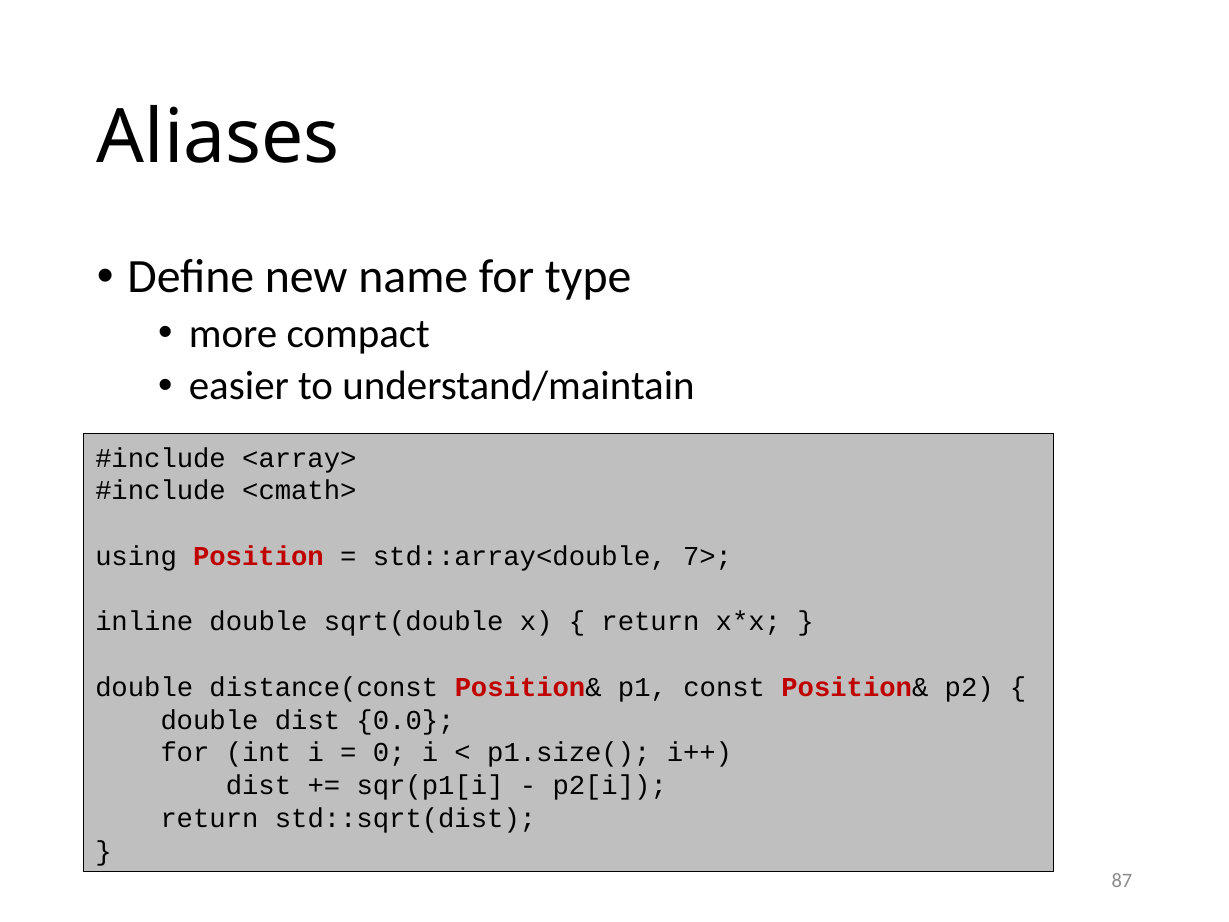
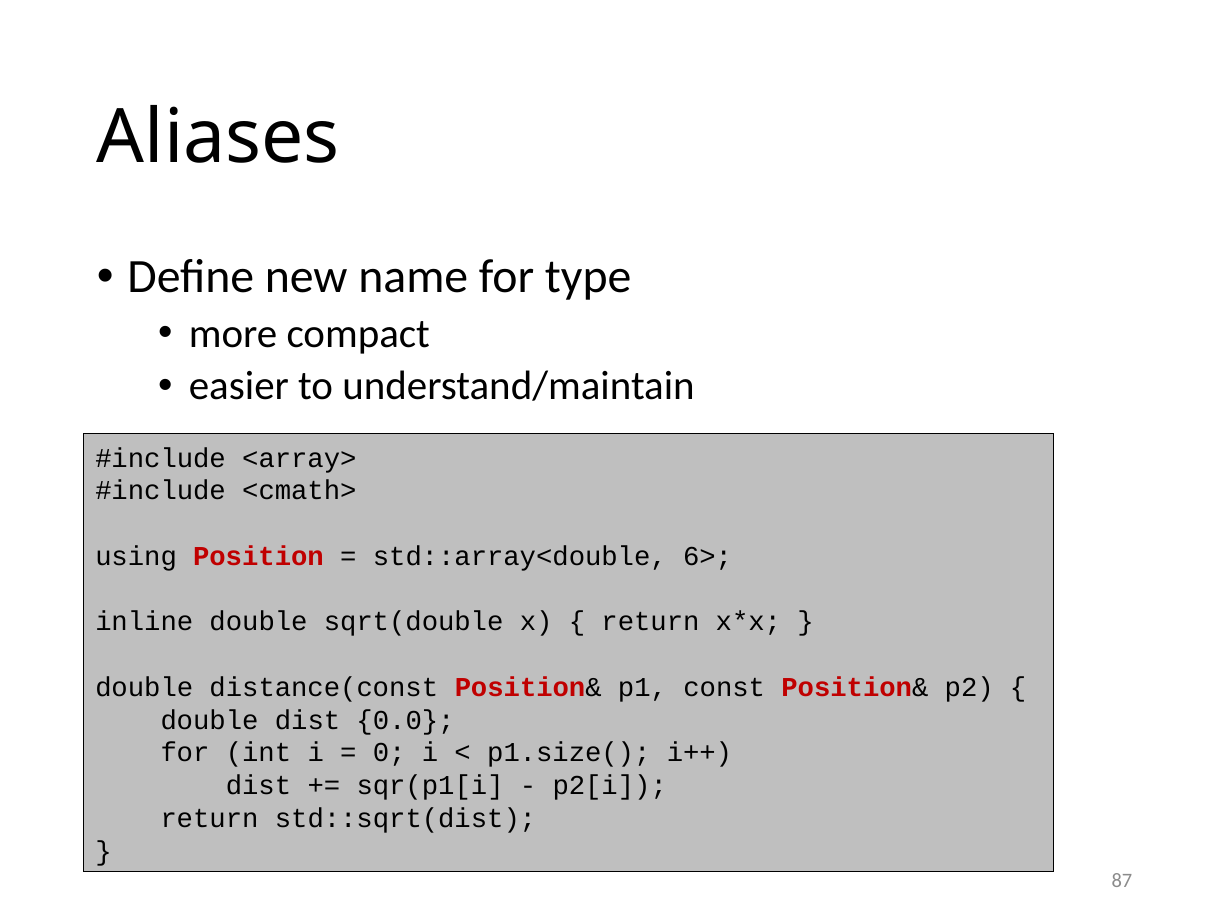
7>: 7> -> 6>
